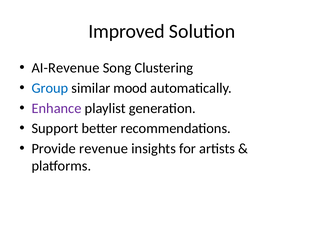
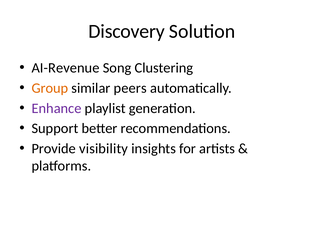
Improved: Improved -> Discovery
Group colour: blue -> orange
mood: mood -> peers
revenue: revenue -> visibility
